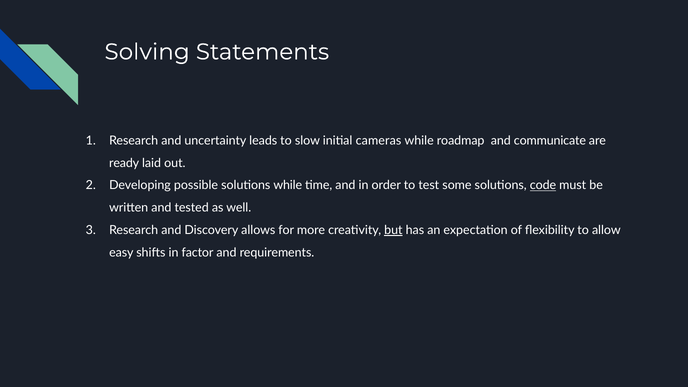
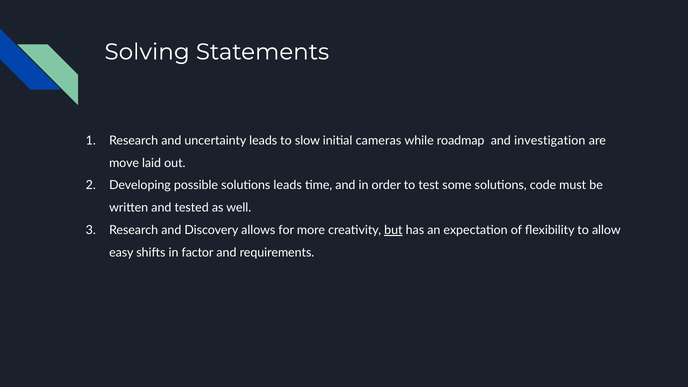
communicate: communicate -> investigation
ready: ready -> move
solutions while: while -> leads
code underline: present -> none
